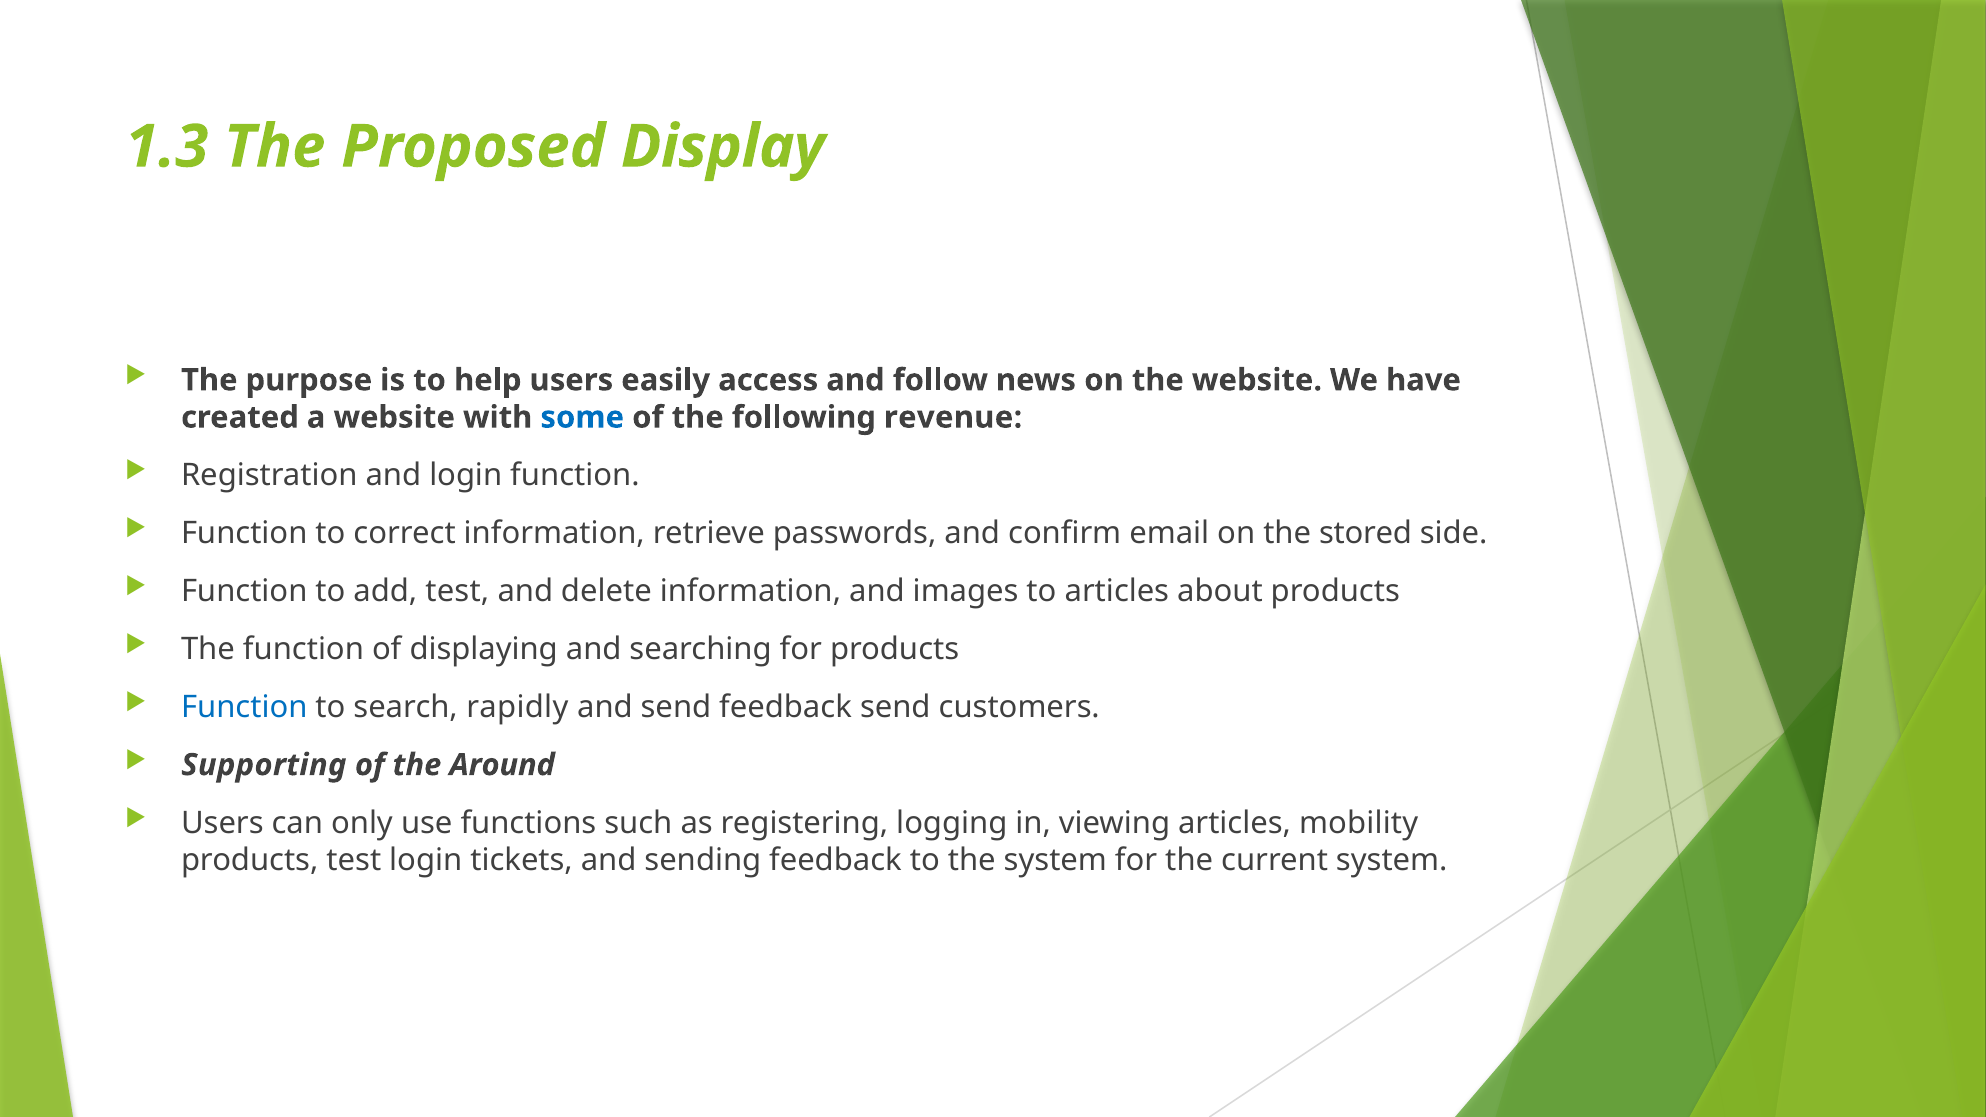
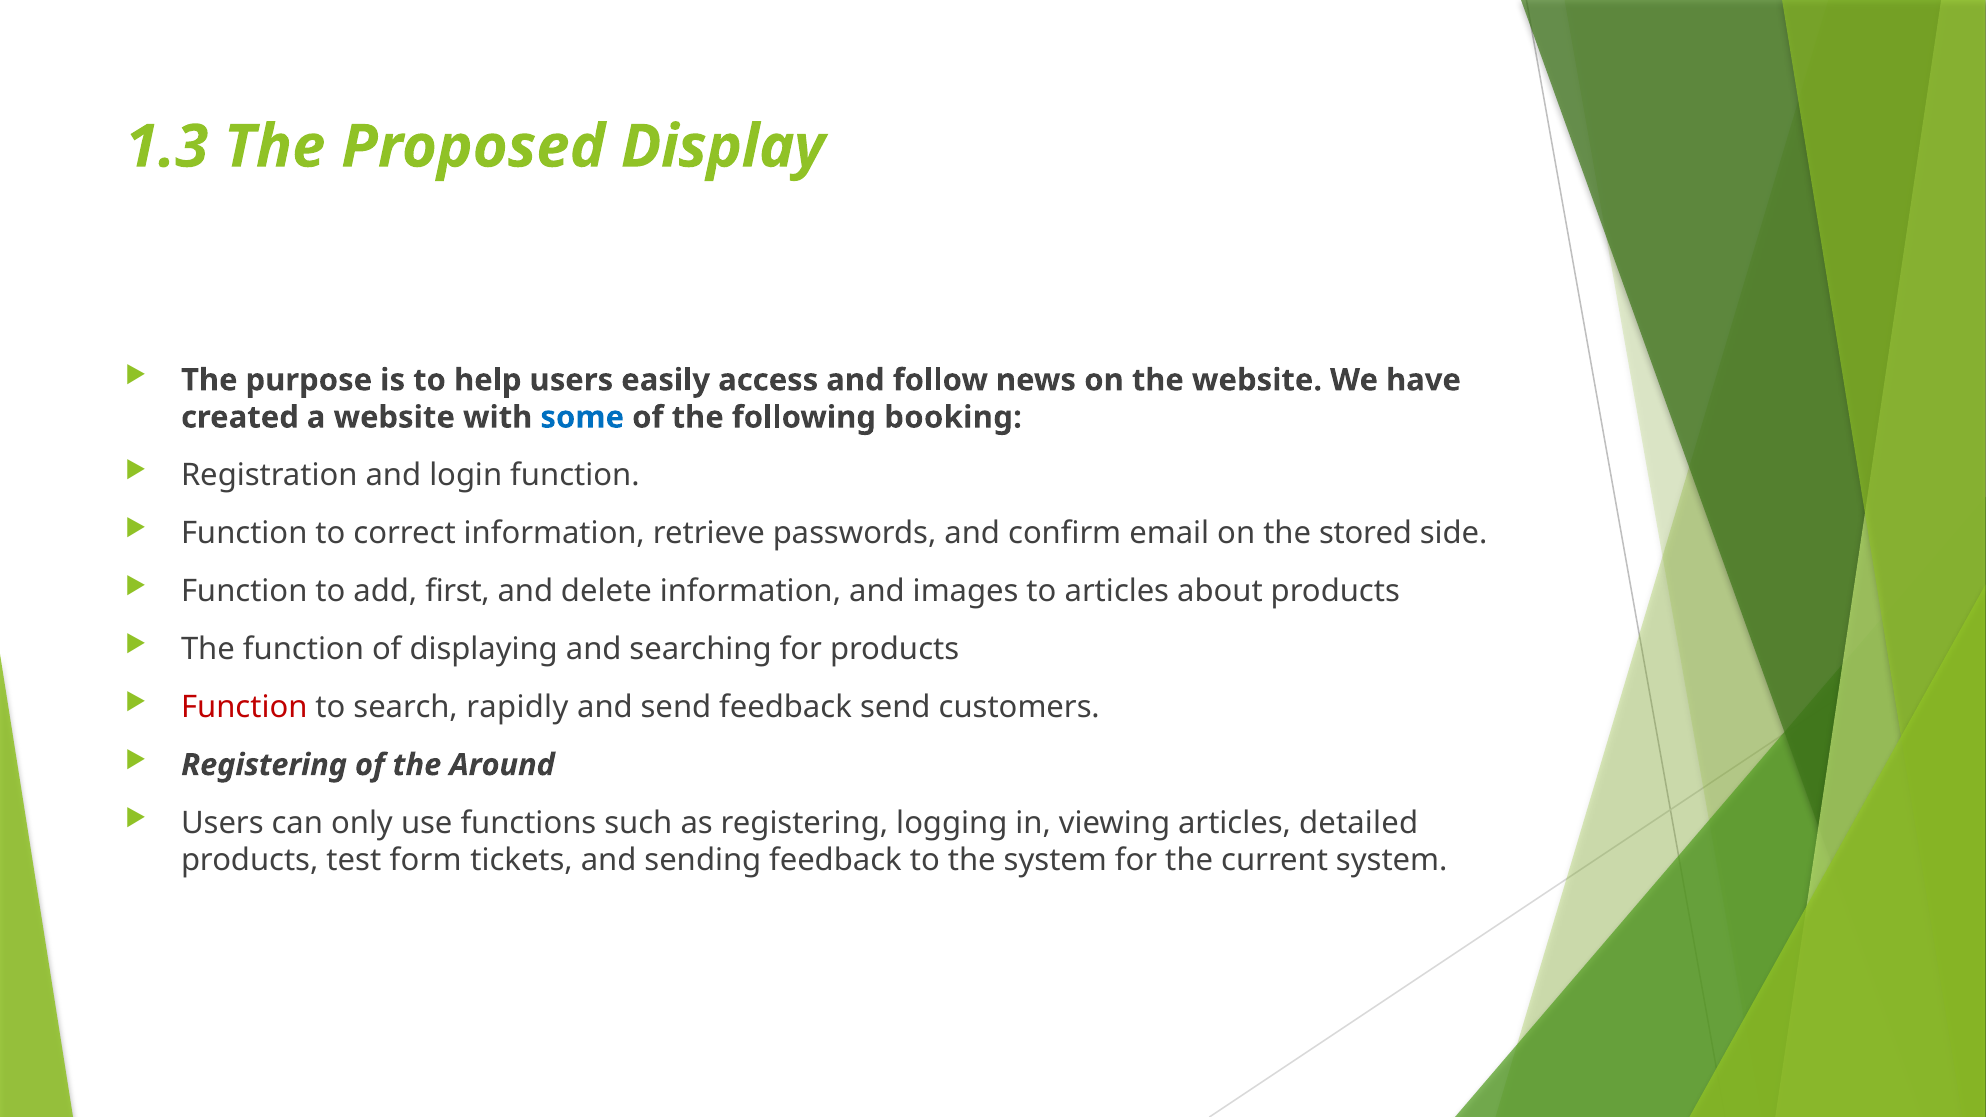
revenue: revenue -> booking
add test: test -> first
Function at (244, 707) colour: blue -> red
Supporting at (264, 765): Supporting -> Registering
mobility: mobility -> detailed
test login: login -> form
